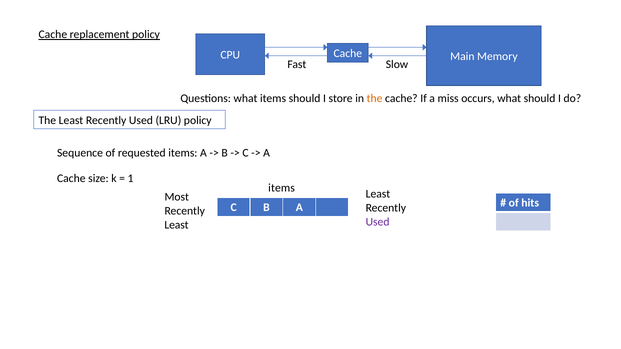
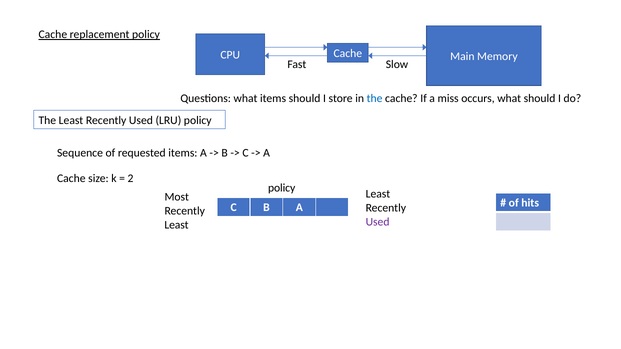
the at (375, 98) colour: orange -> blue
1: 1 -> 2
items at (282, 188): items -> policy
